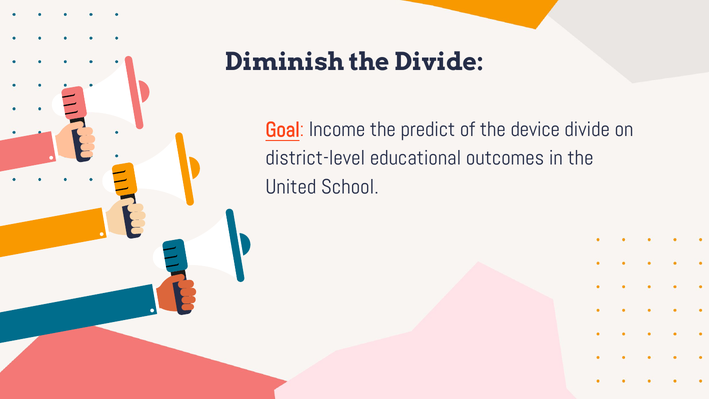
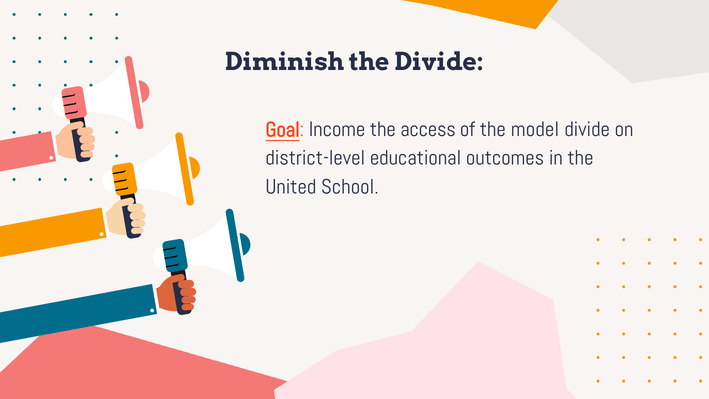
predict: predict -> access
device: device -> model
